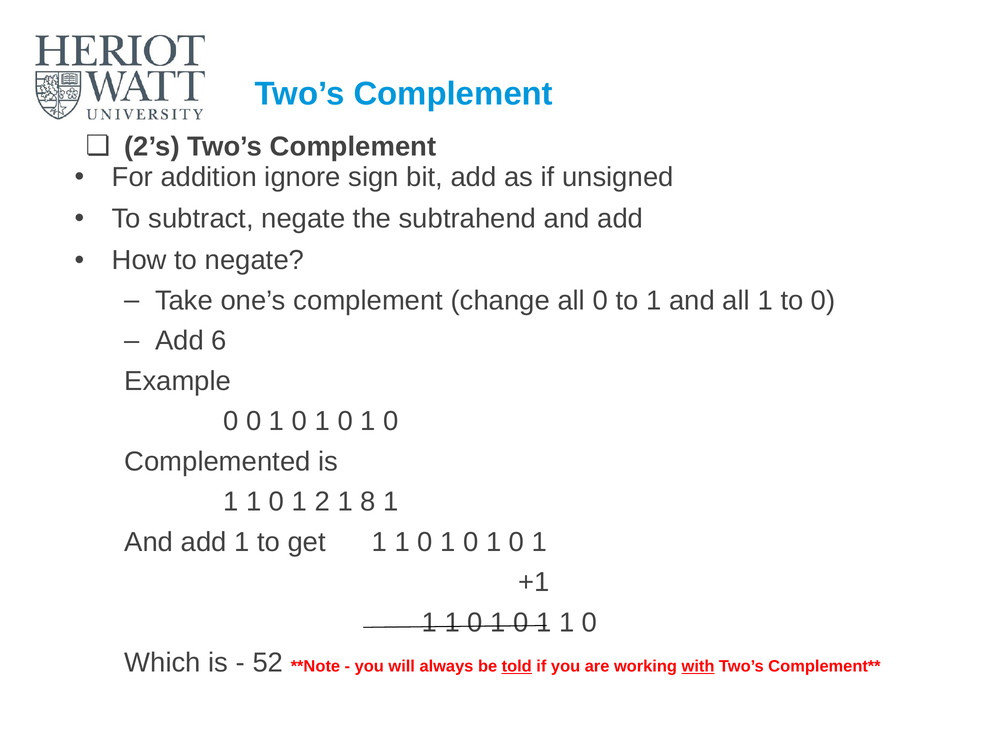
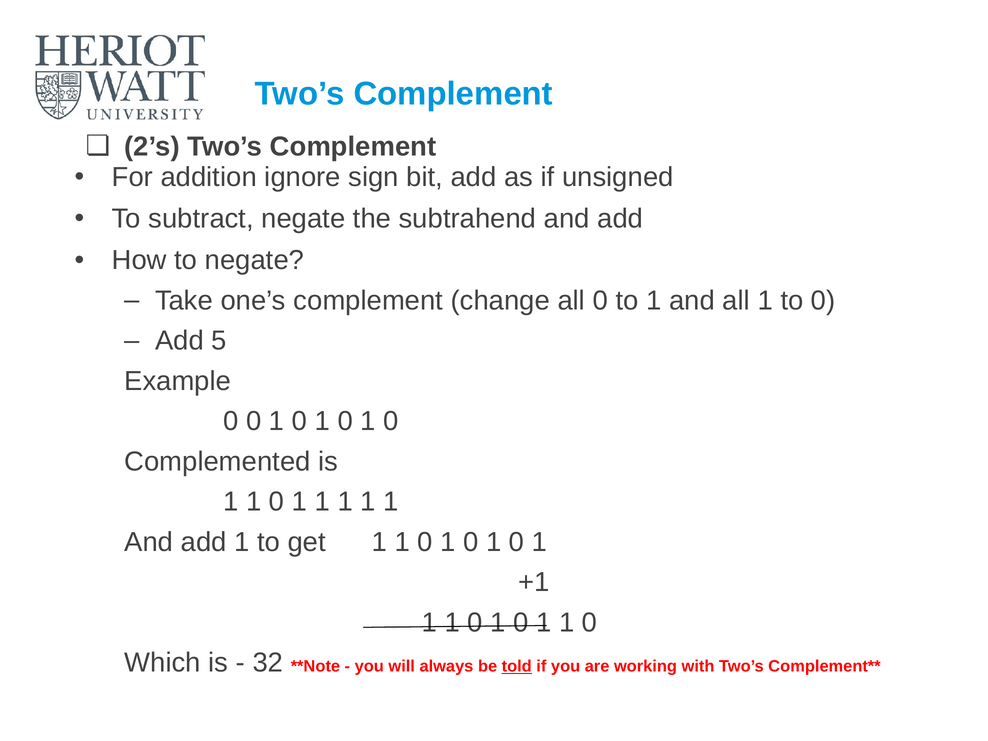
6: 6 -> 5
2 at (322, 502): 2 -> 1
8 at (368, 502): 8 -> 1
52: 52 -> 32
with underline: present -> none
